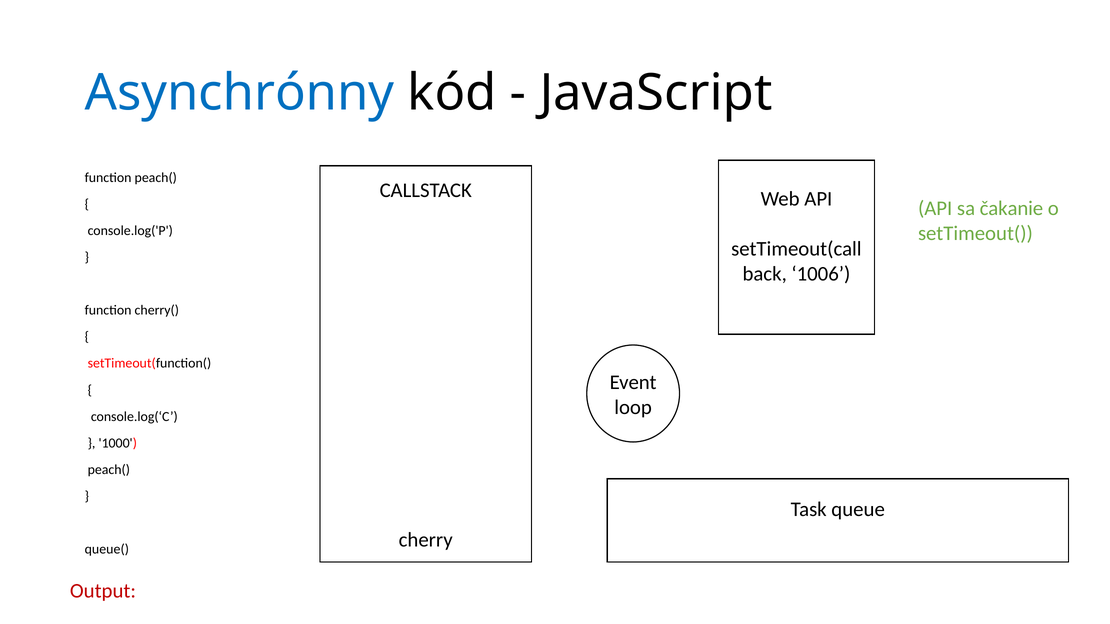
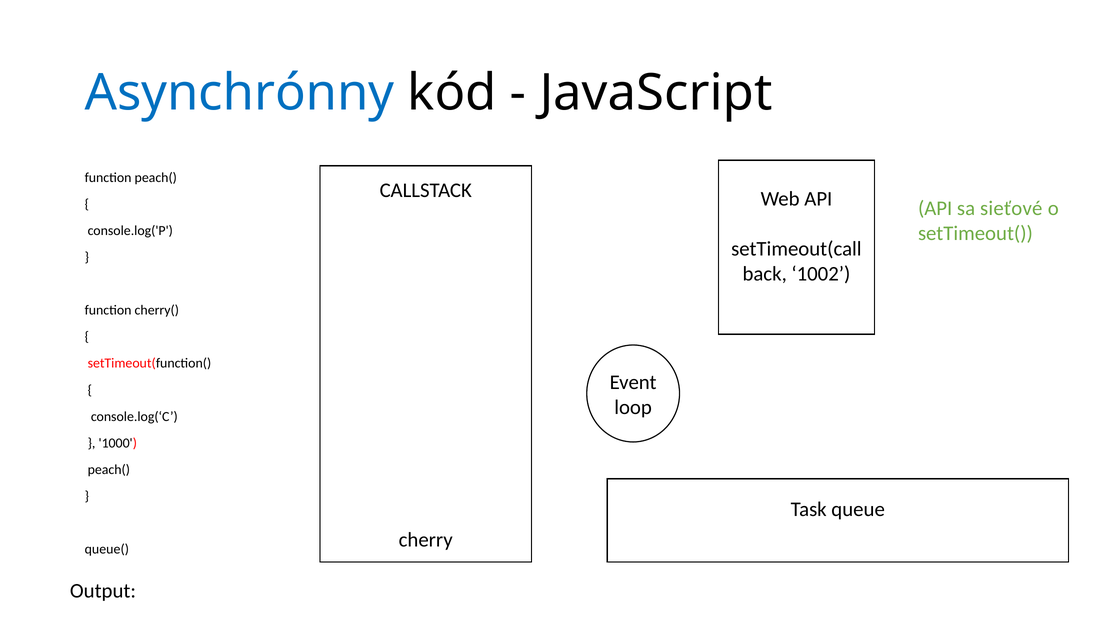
čakanie: čakanie -> sieťové
1006: 1006 -> 1002
Output colour: red -> black
